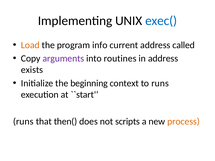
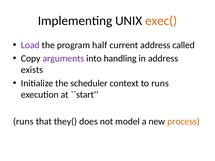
exec( colour: blue -> orange
Load colour: orange -> purple
info: info -> half
routines: routines -> handling
beginning: beginning -> scheduler
then(: then( -> they(
scripts: scripts -> model
